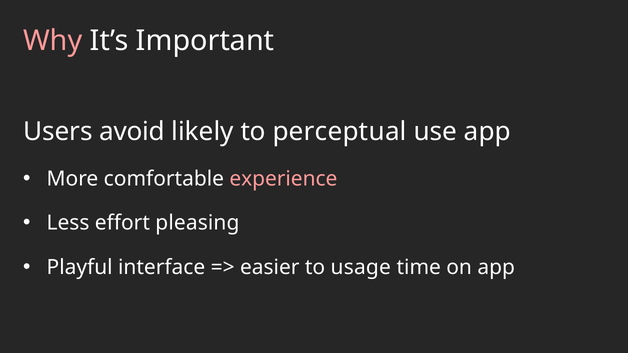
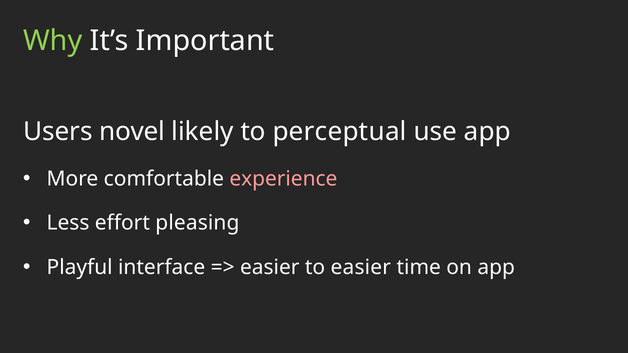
Why colour: pink -> light green
avoid: avoid -> novel
to usage: usage -> easier
